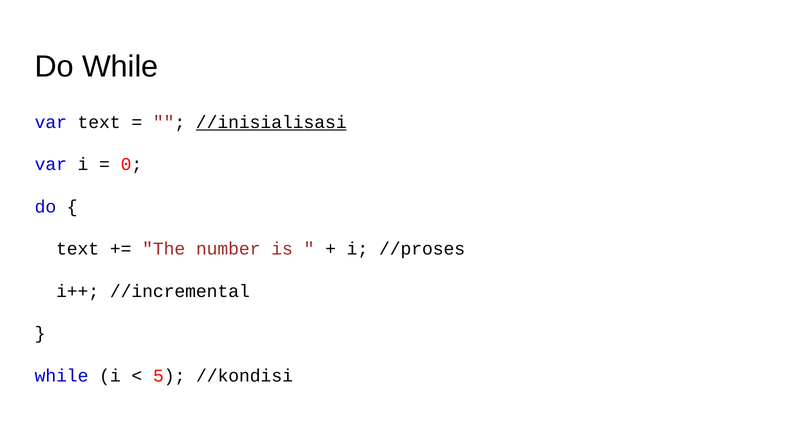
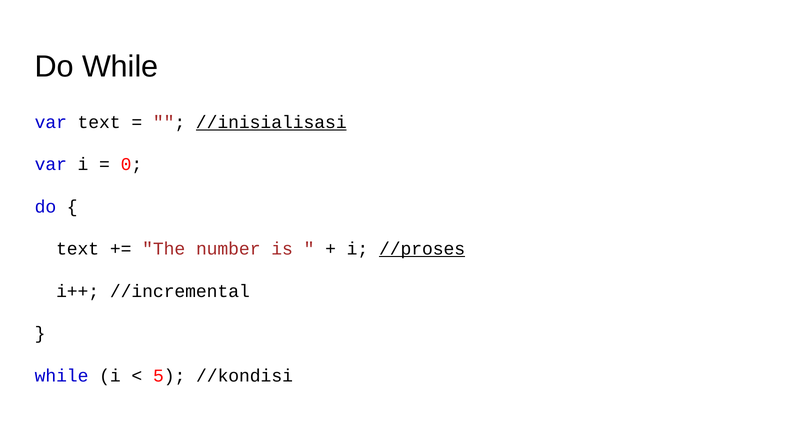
//proses underline: none -> present
